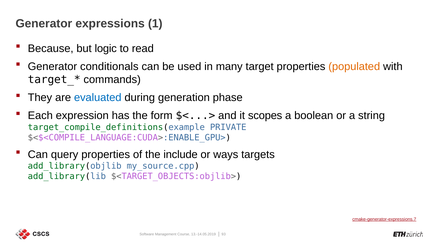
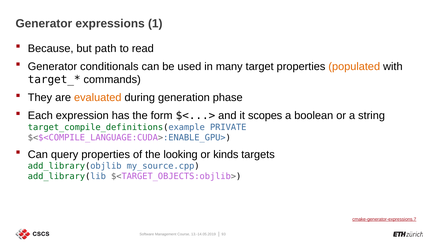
logic: logic -> path
evaluated colour: blue -> orange
include: include -> looking
ways: ways -> kinds
